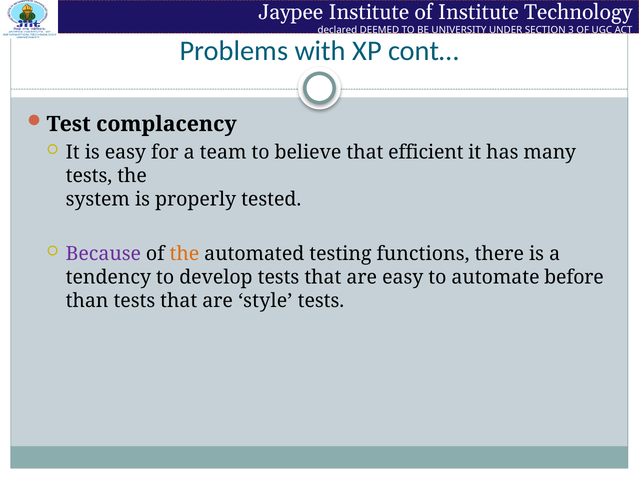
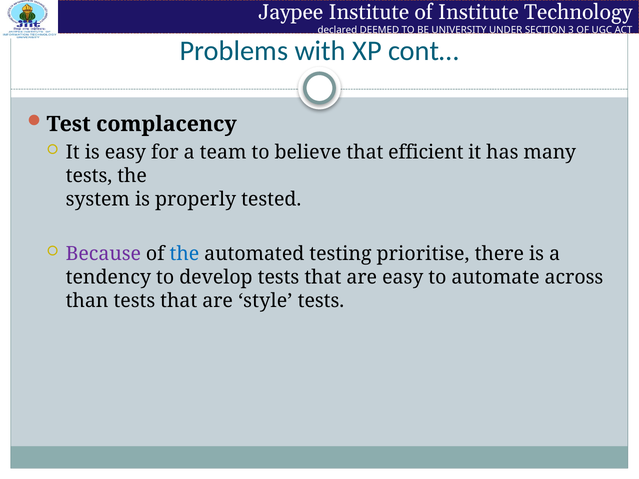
the at (184, 254) colour: orange -> blue
functions: functions -> prioritise
before: before -> across
